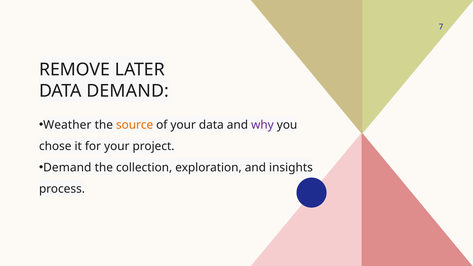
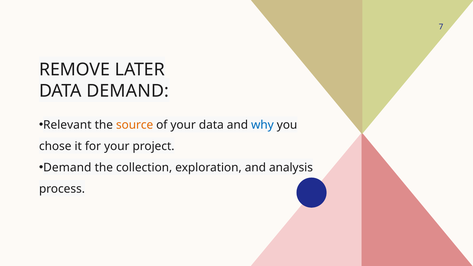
Weather: Weather -> Relevant
why colour: purple -> blue
insights: insights -> analysis
